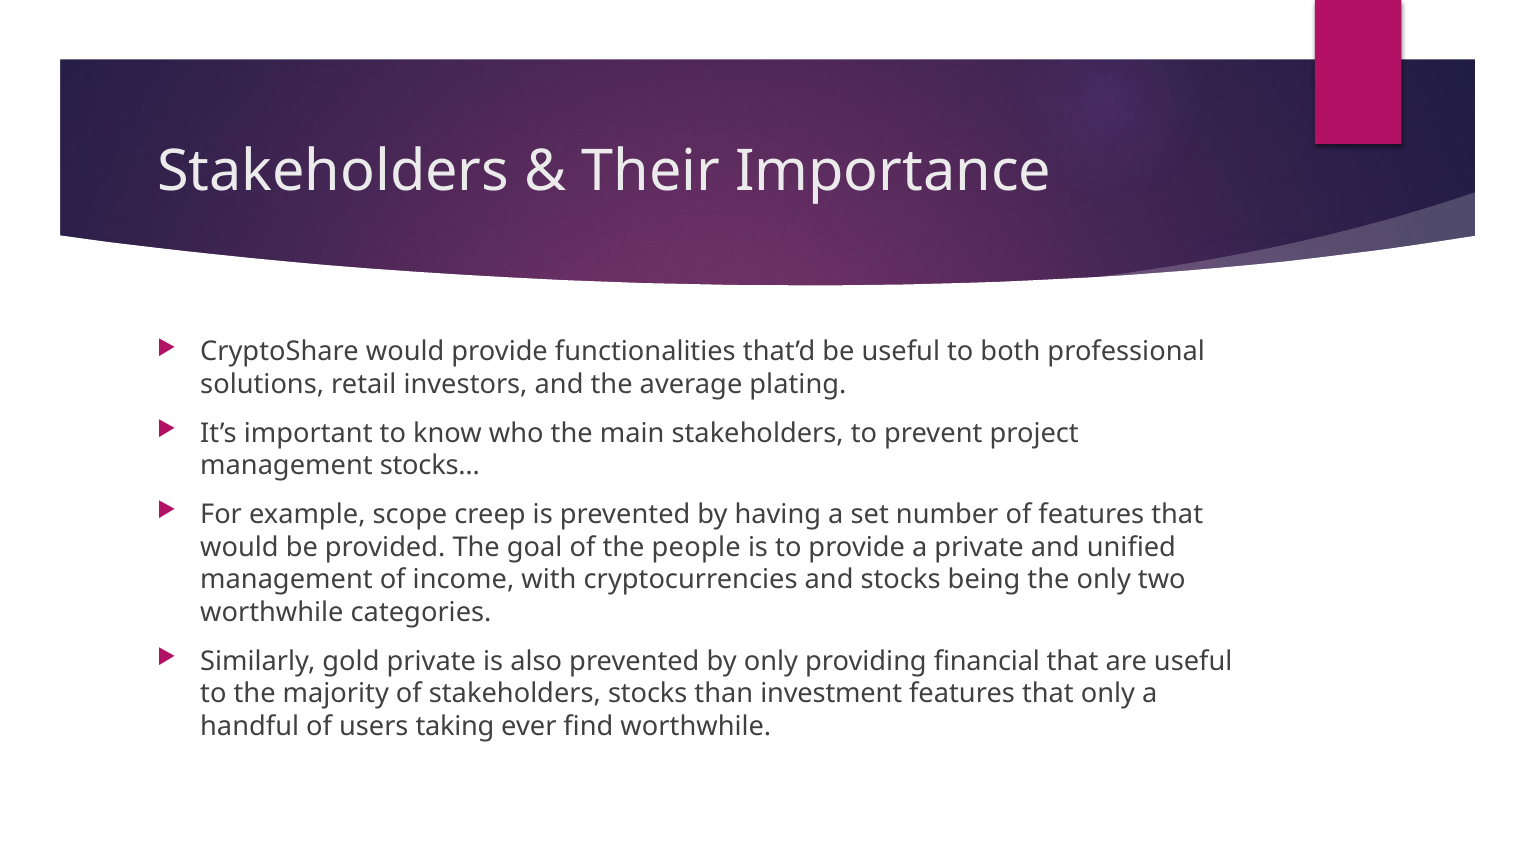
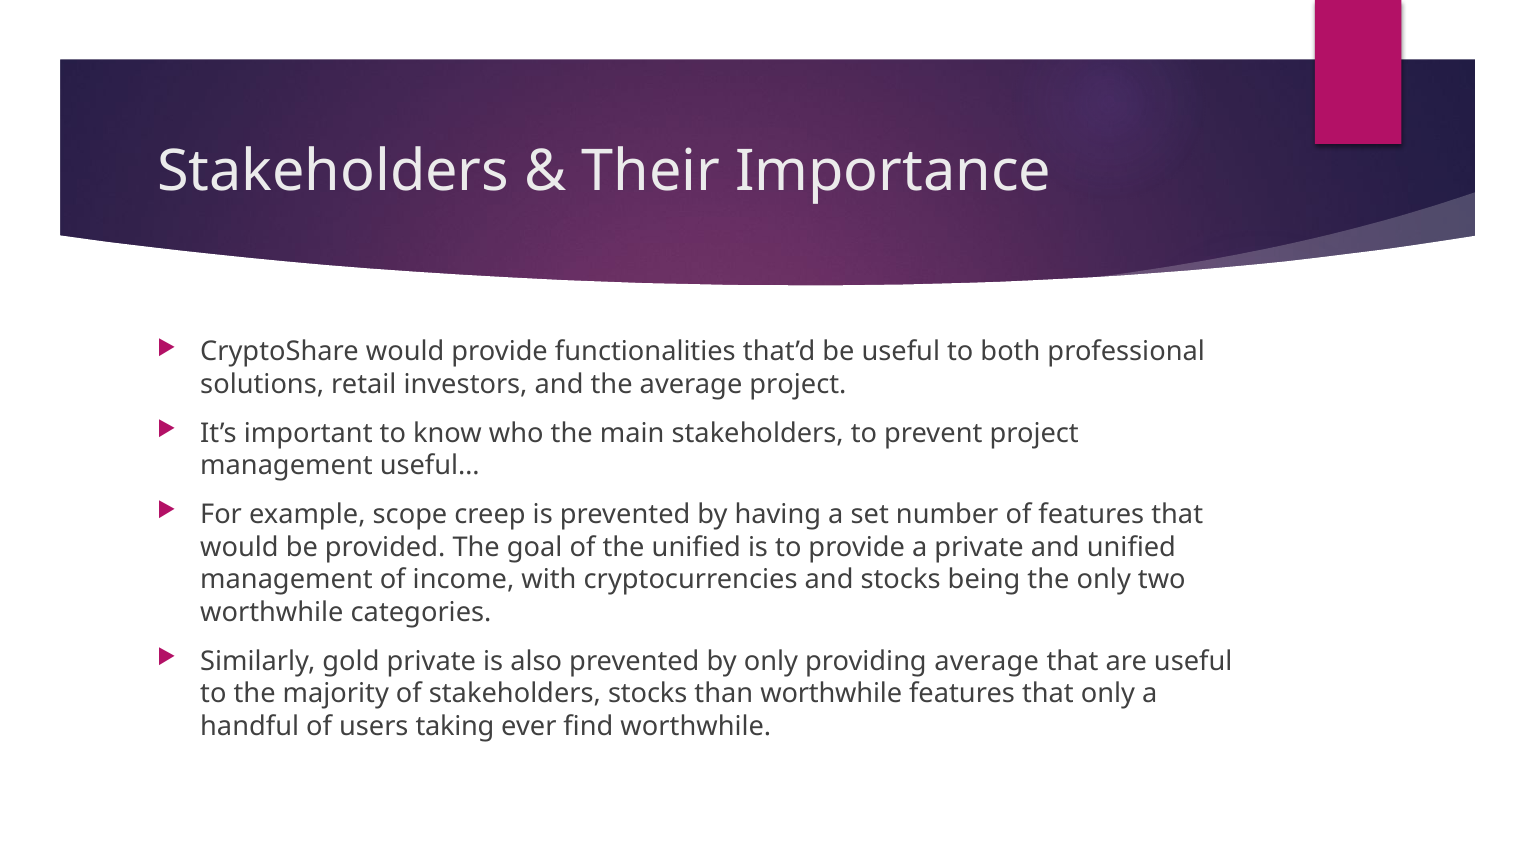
average plating: plating -> project
stocks…: stocks… -> useful…
the people: people -> unified
providing financial: financial -> average
than investment: investment -> worthwhile
